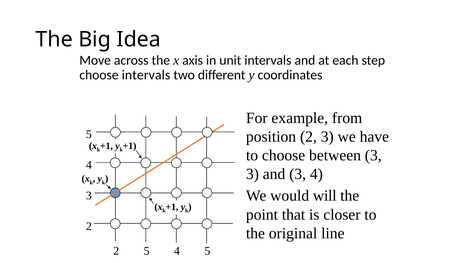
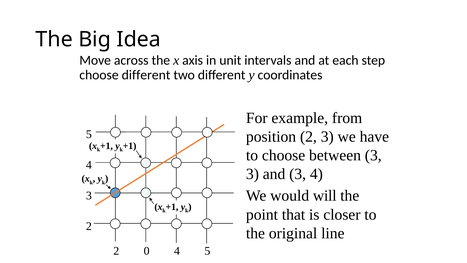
choose intervals: intervals -> different
2 5: 5 -> 0
